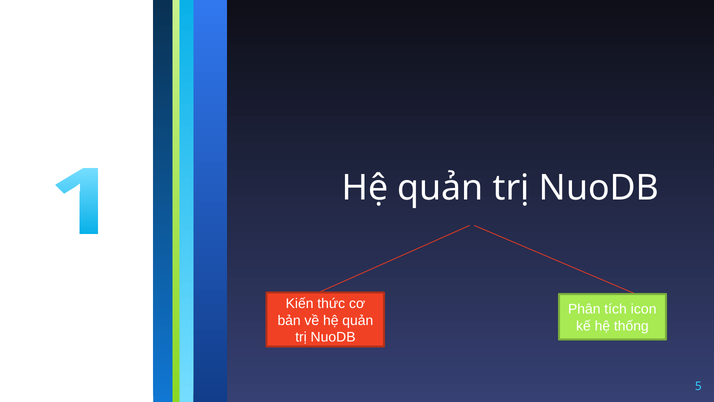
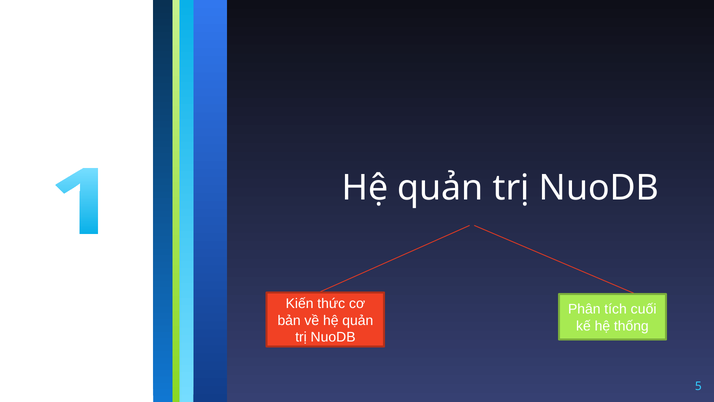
icon: icon -> cuối
